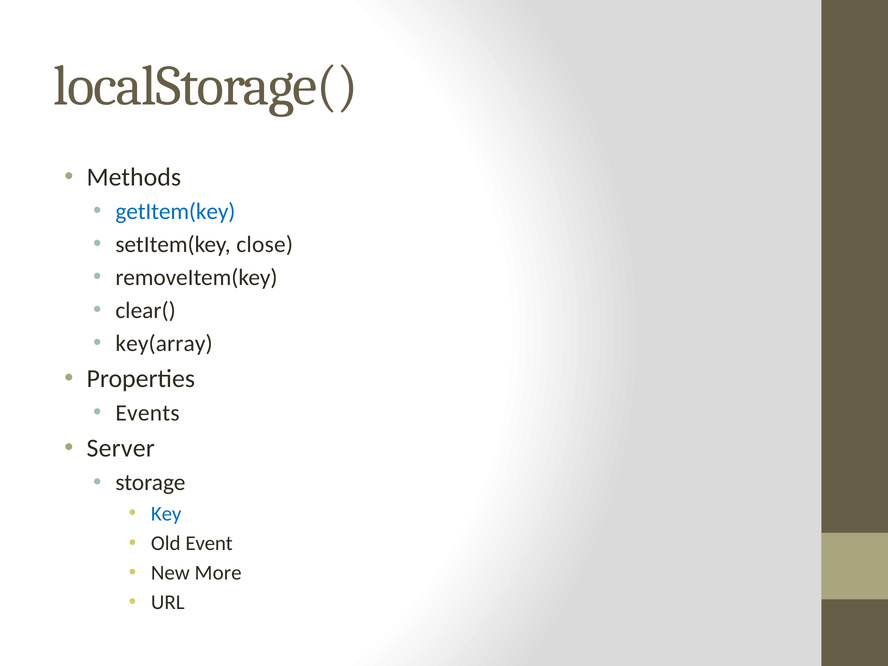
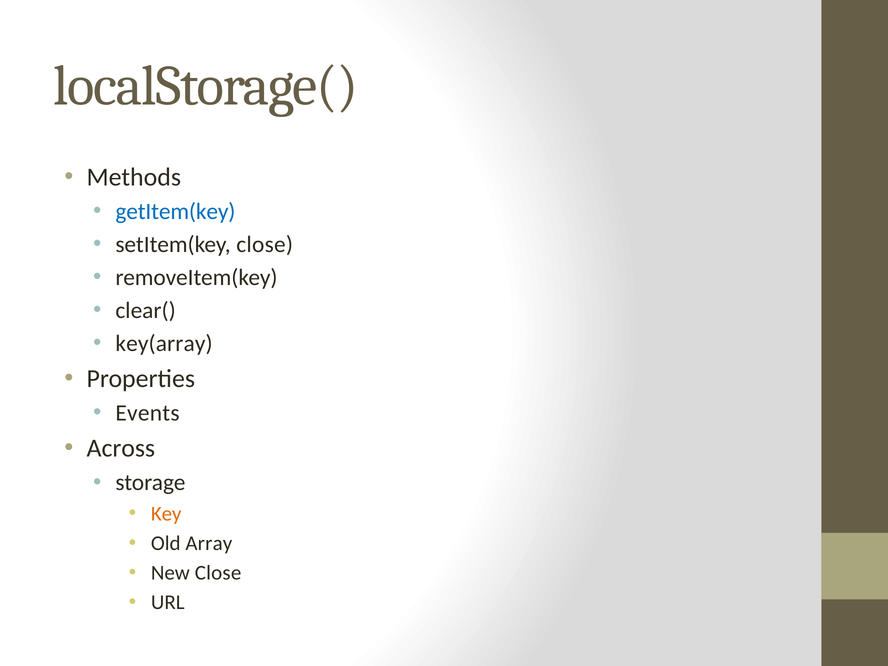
Server: Server -> Across
Key colour: blue -> orange
Event: Event -> Array
New More: More -> Close
